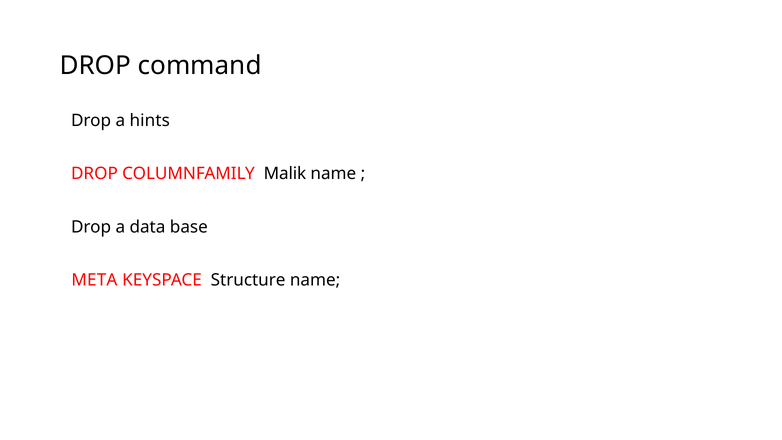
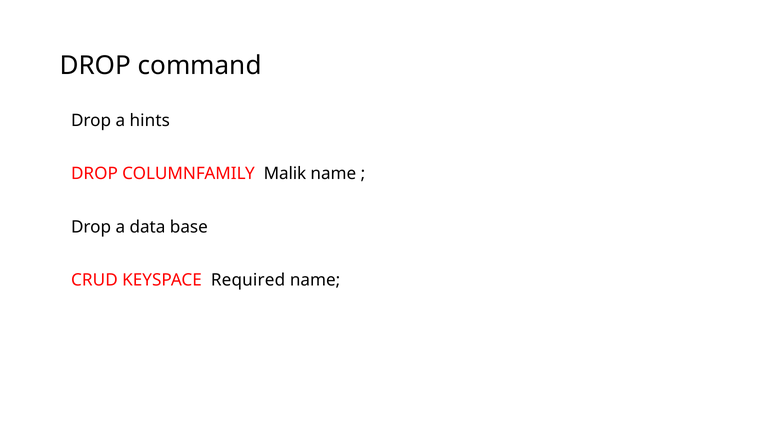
META: META -> CRUD
Structure: Structure -> Required
